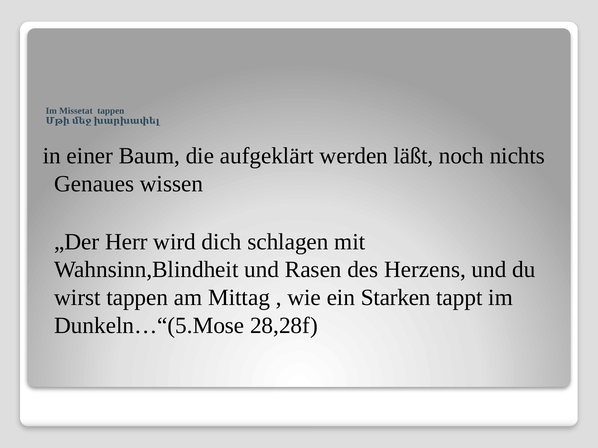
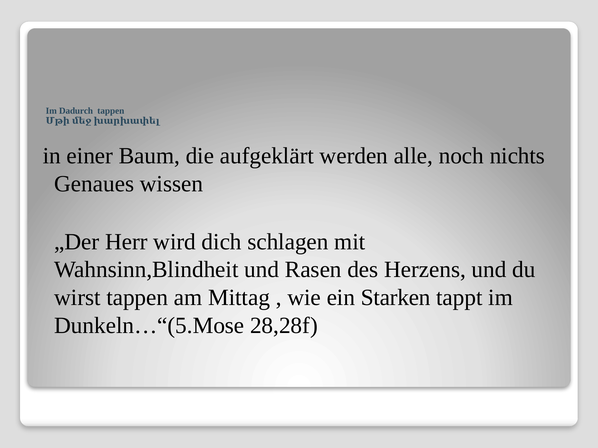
Missetat: Missetat -> Dadurch
läßt: läßt -> alle
